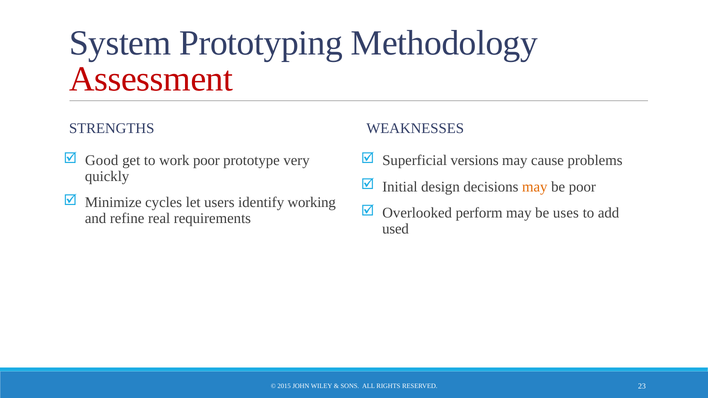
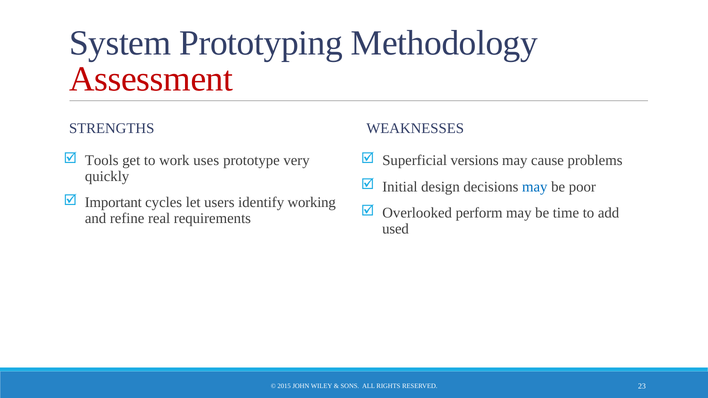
Good: Good -> Tools
work poor: poor -> uses
may at (535, 187) colour: orange -> blue
Minimize: Minimize -> Important
uses: uses -> time
